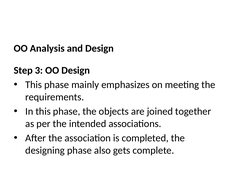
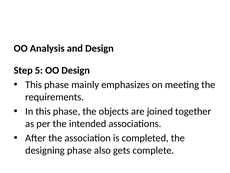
3: 3 -> 5
